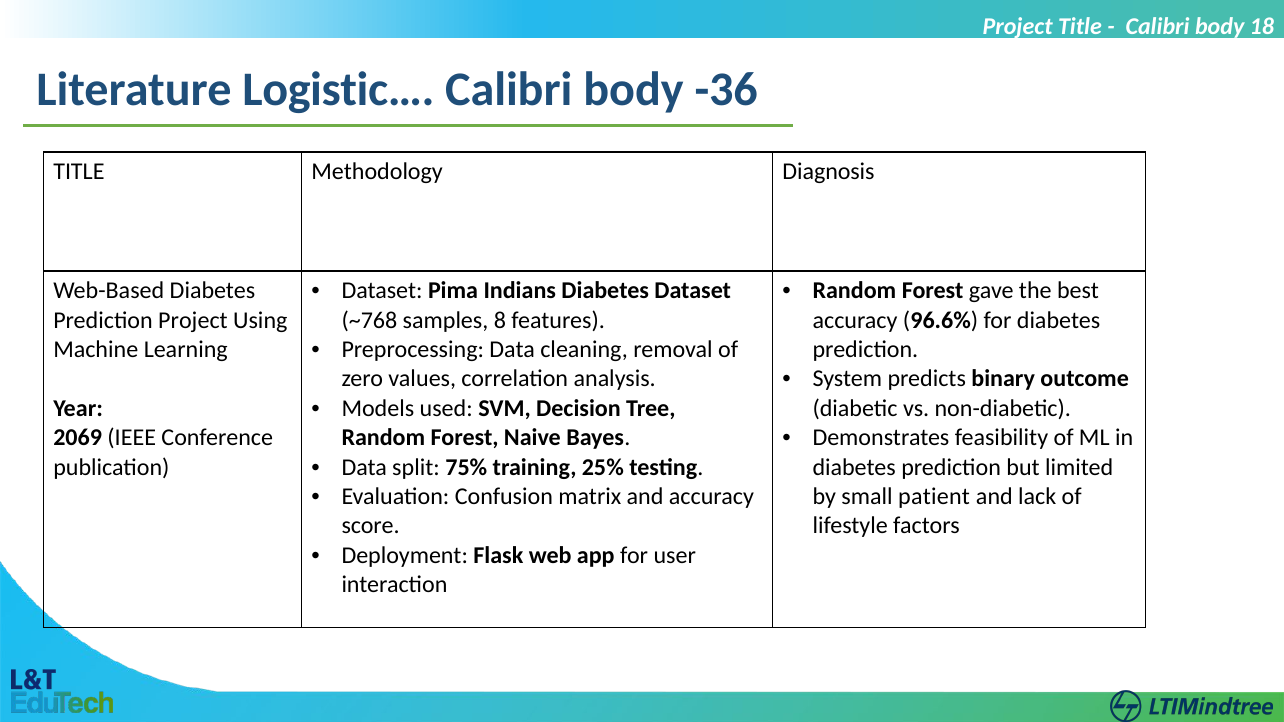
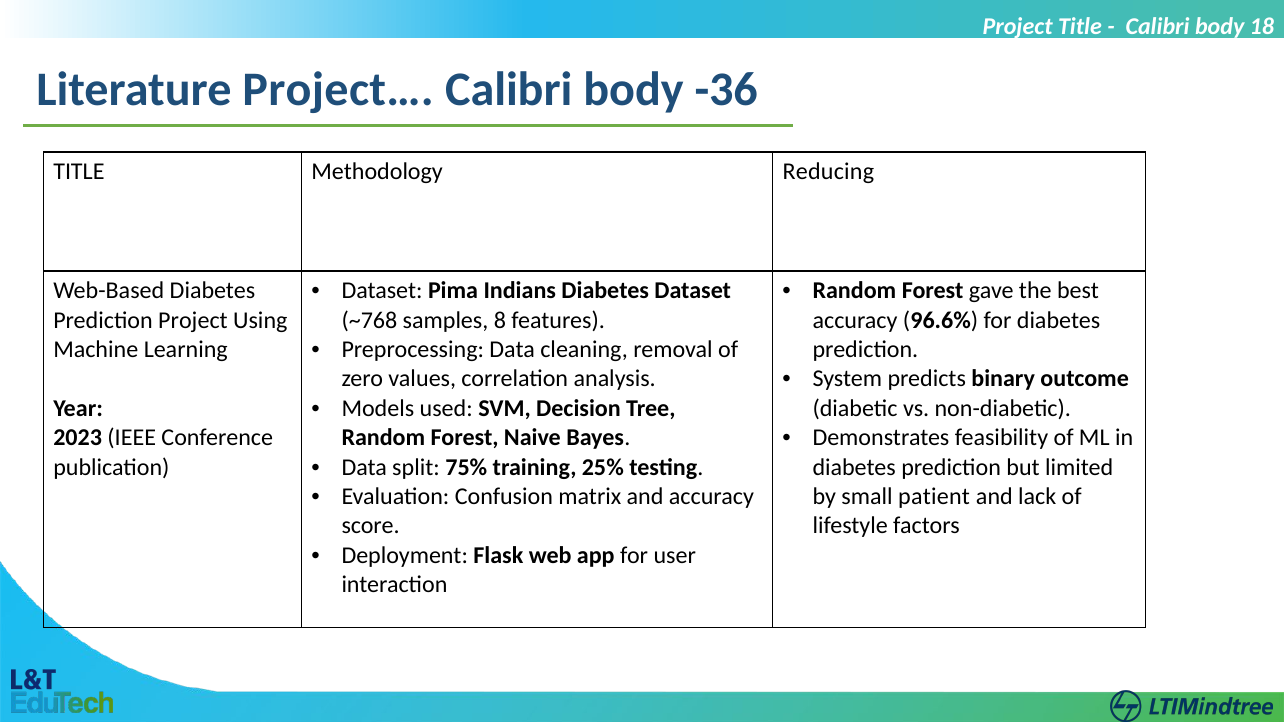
Logistic…: Logistic… -> Project…
Diagnosis: Diagnosis -> Reducing
2069: 2069 -> 2023
